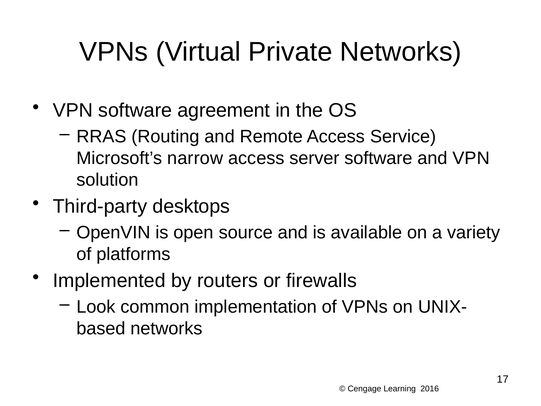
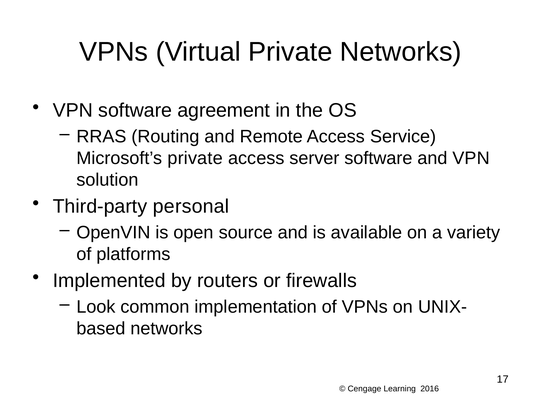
Microsoft’s narrow: narrow -> private
desktops: desktops -> personal
